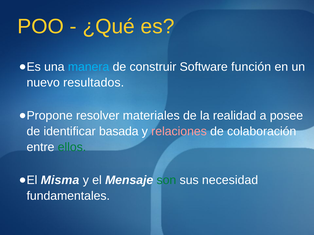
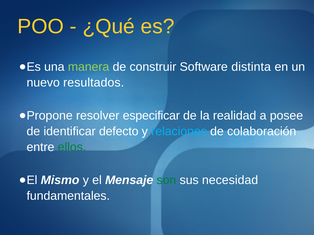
manera colour: light blue -> light green
función: función -> distinta
materiales: materiales -> especificar
basada: basada -> defecto
relaciones colour: pink -> light blue
Misma: Misma -> Mismo
